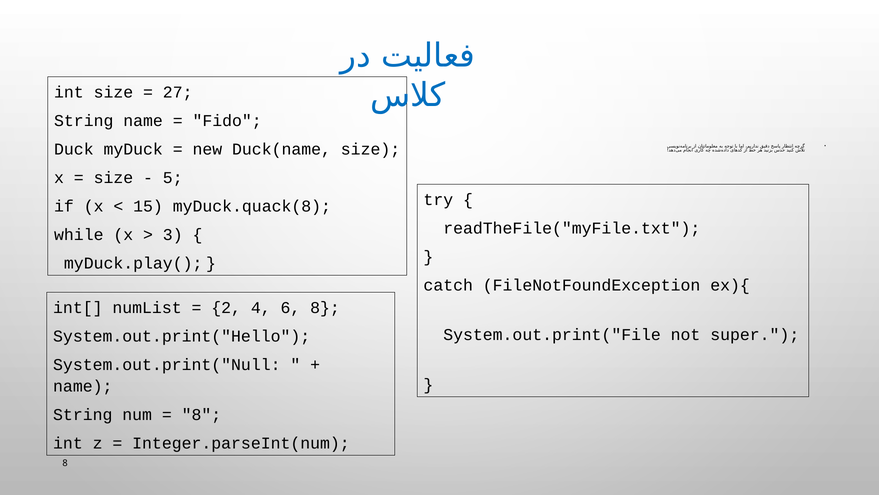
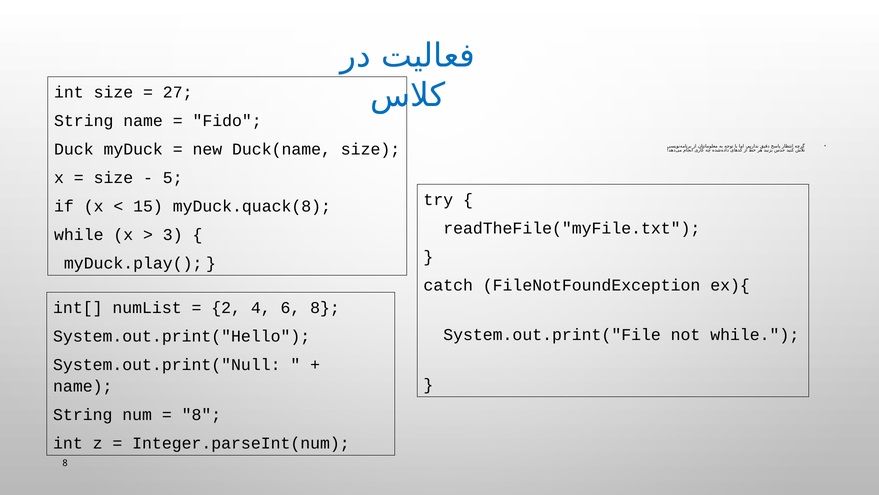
not super: super -> while
